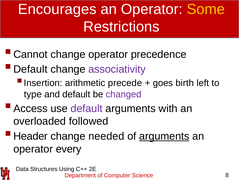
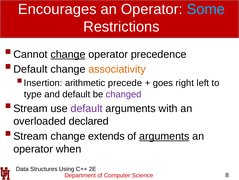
Some colour: yellow -> light blue
change at (68, 54) underline: none -> present
associativity colour: purple -> orange
birth: birth -> right
Access at (30, 108): Access -> Stream
followed: followed -> declared
Header at (31, 136): Header -> Stream
needed: needed -> extends
every: every -> when
